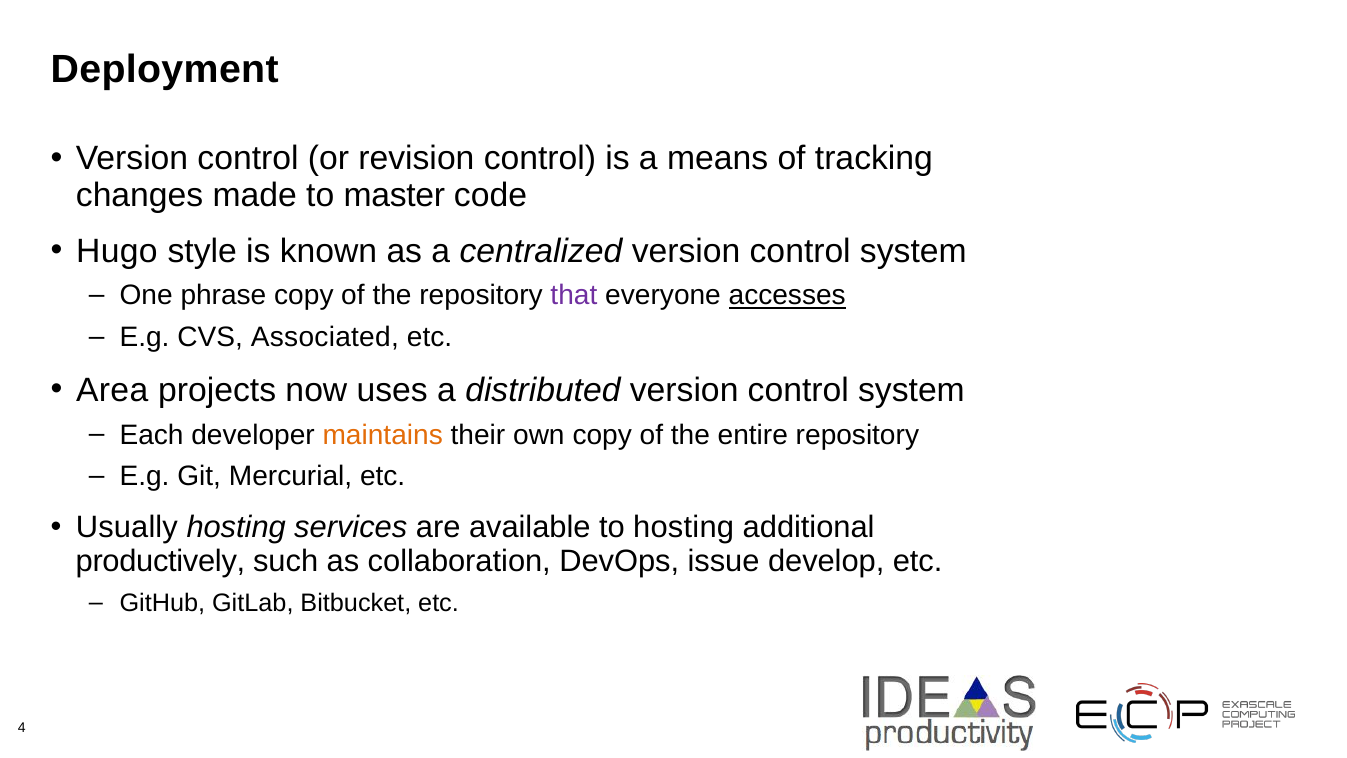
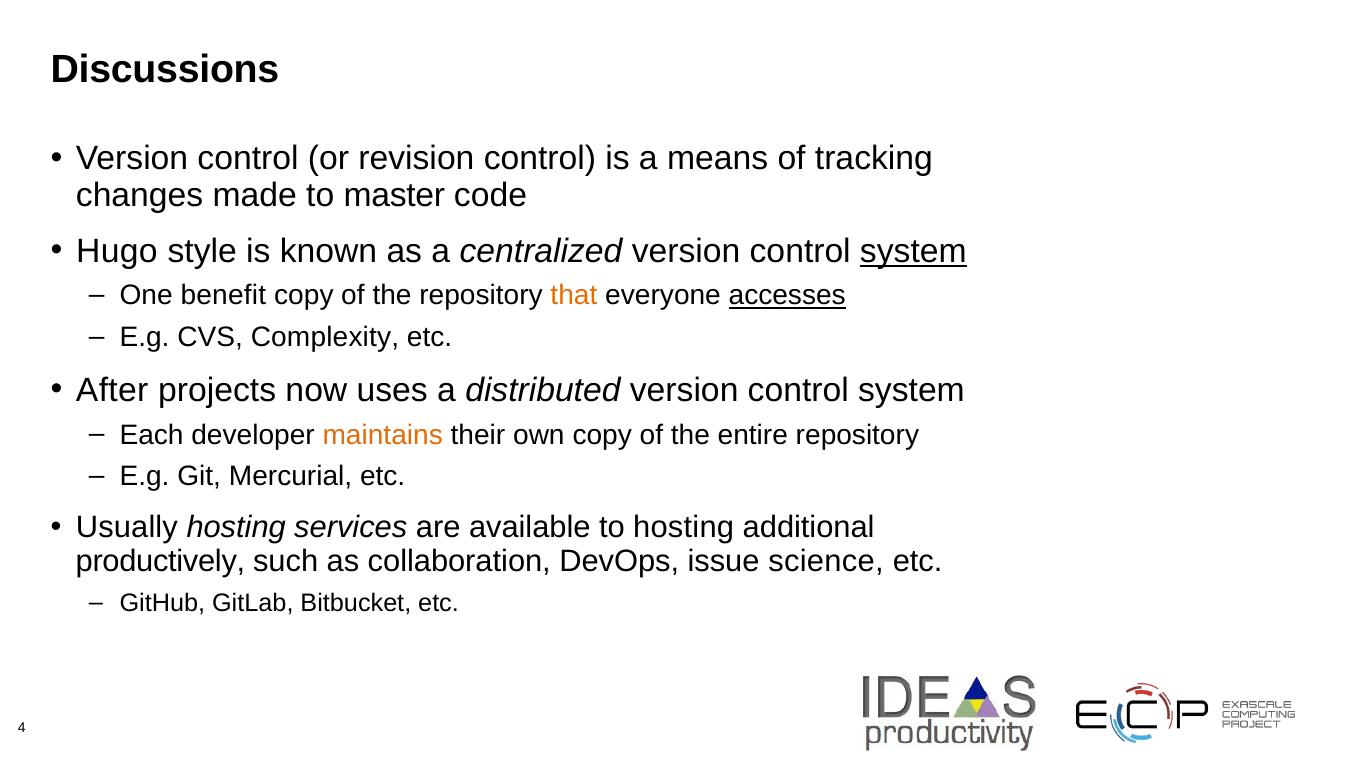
Deployment: Deployment -> Discussions
system at (913, 251) underline: none -> present
phrase: phrase -> benefit
that colour: purple -> orange
Associated: Associated -> Complexity
Area: Area -> After
develop: develop -> science
